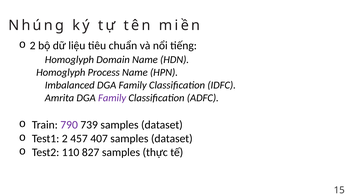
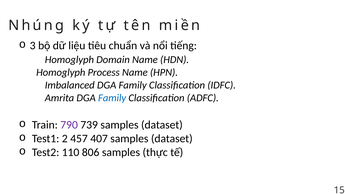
2 at (33, 46): 2 -> 3
Family at (112, 98) colour: purple -> blue
827: 827 -> 806
